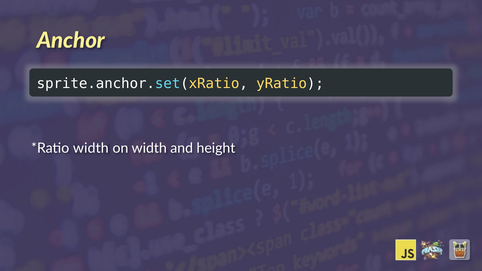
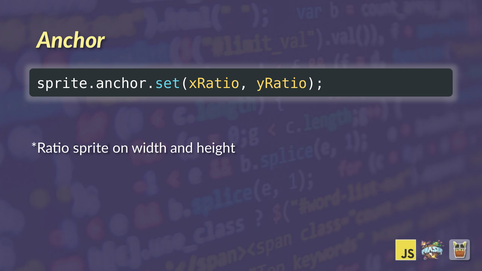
width at (91, 148): width -> sprite
